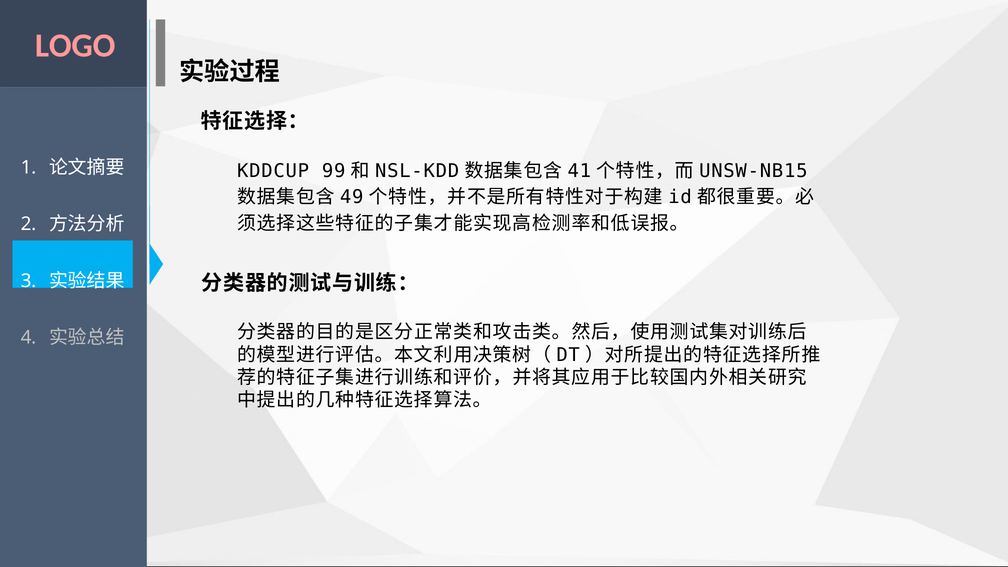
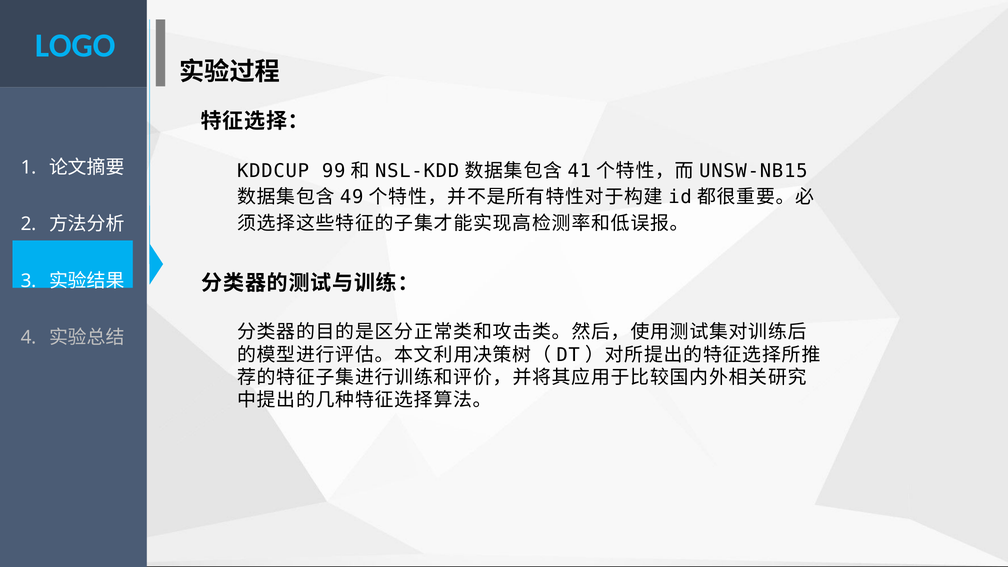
LOGO colour: pink -> light blue
